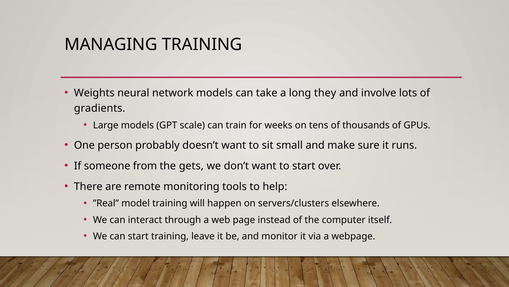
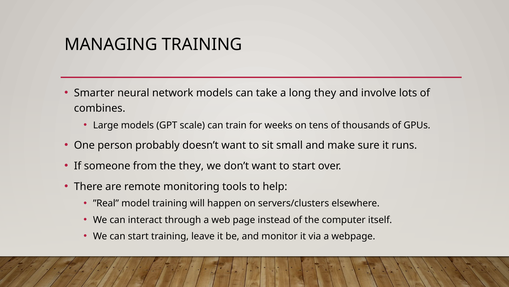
Weights: Weights -> Smarter
gradients: gradients -> combines
the gets: gets -> they
